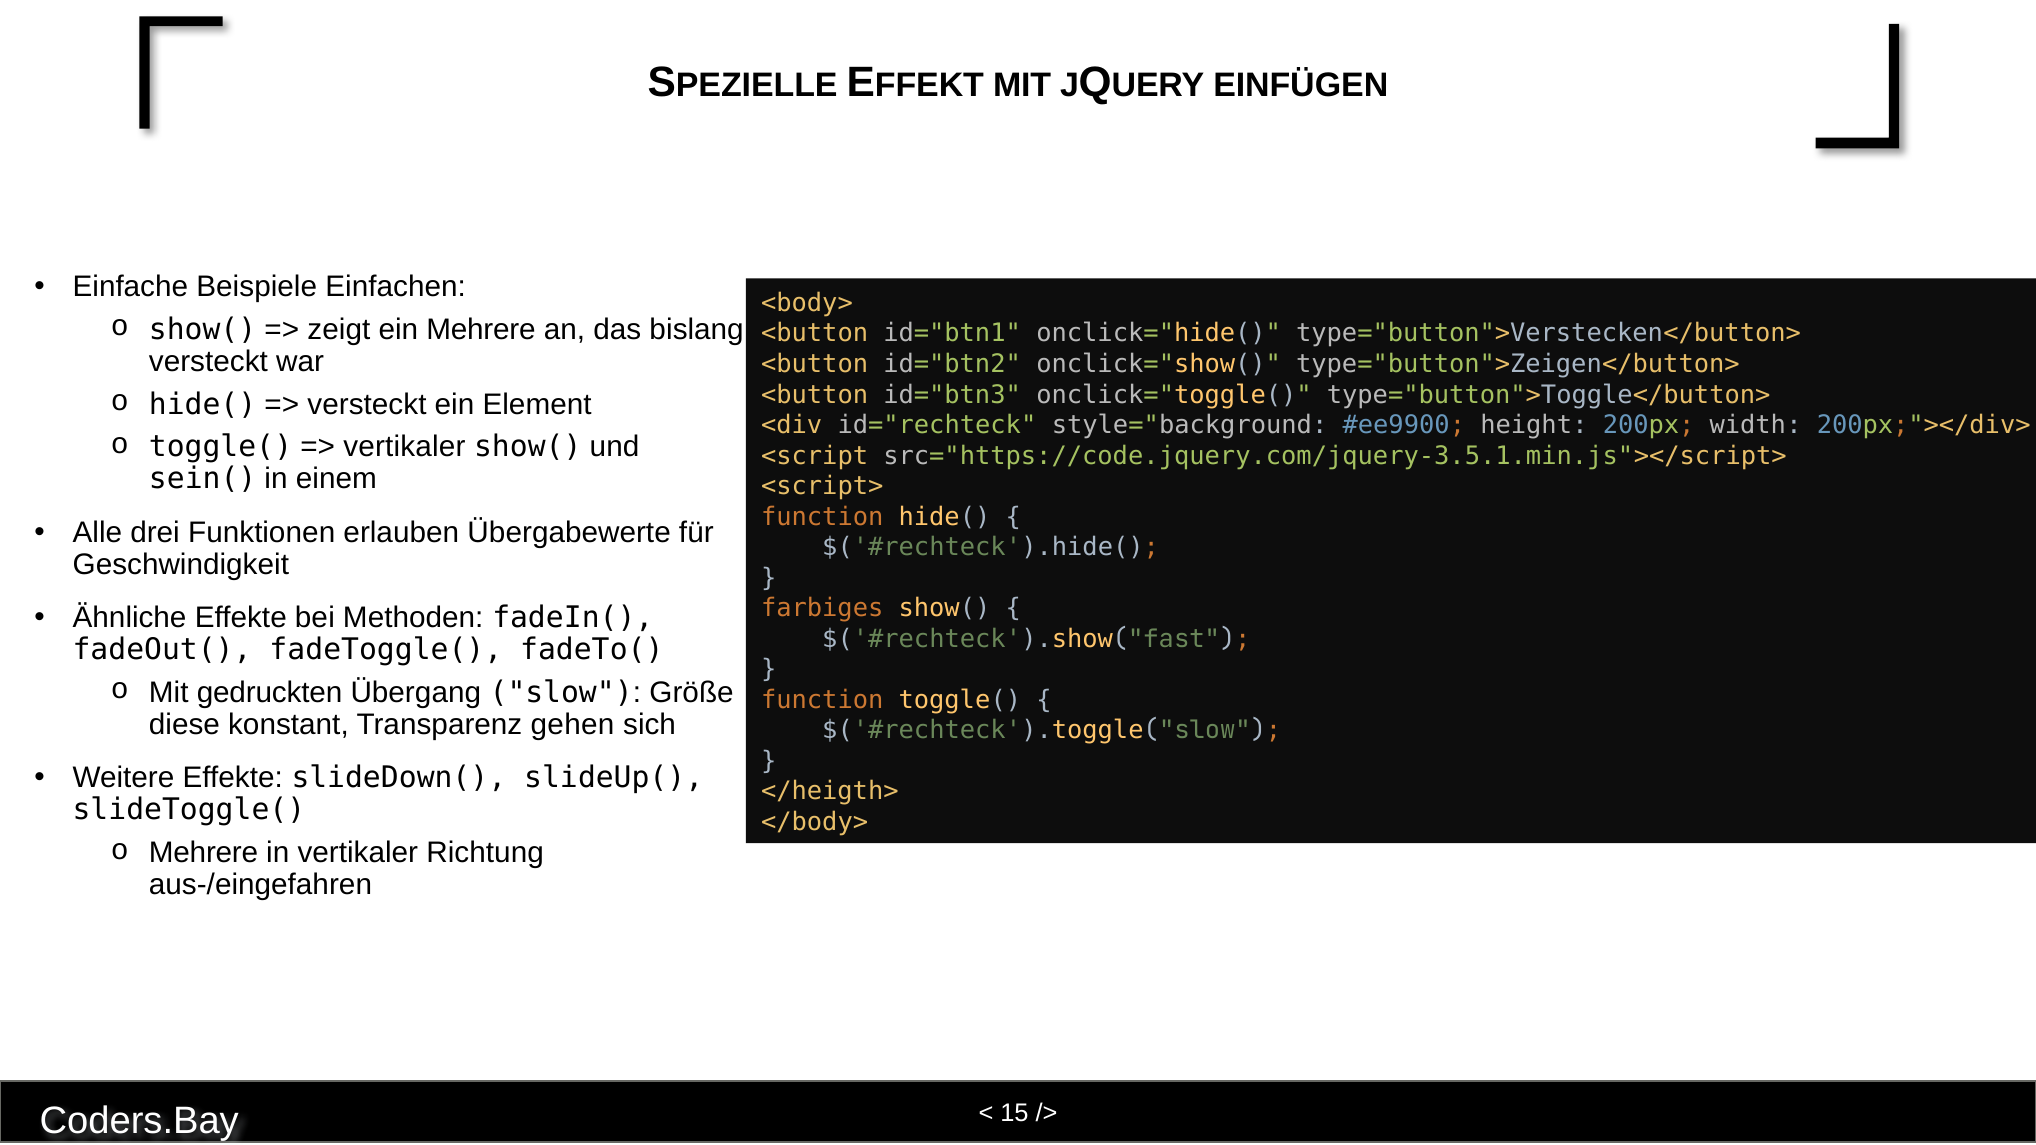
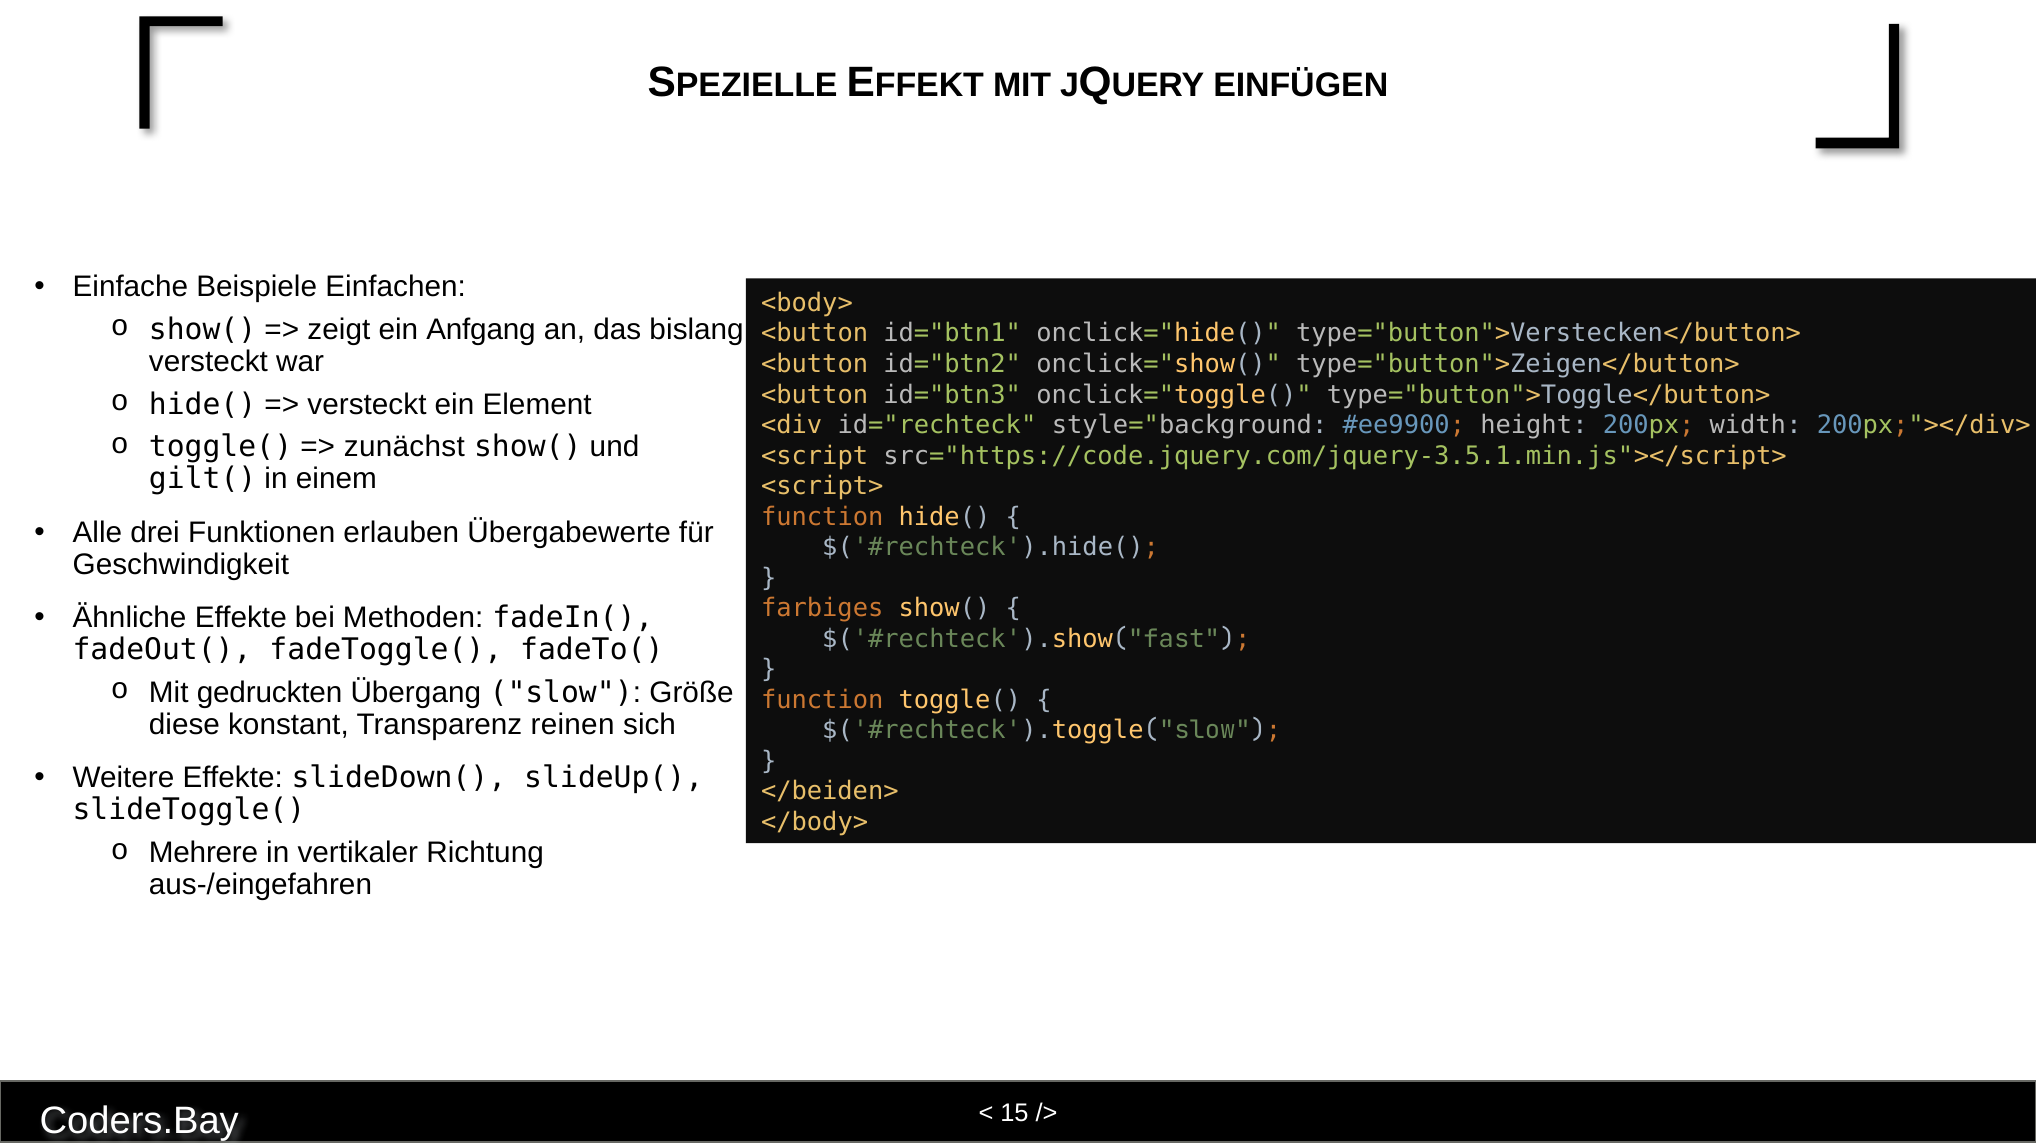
ein Mehrere: Mehrere -> Anfgang
vertikaler at (404, 447): vertikaler -> zunächst
sein(: sein( -> gilt(
gehen: gehen -> reinen
</heigth>: </heigth> -> </beiden>
